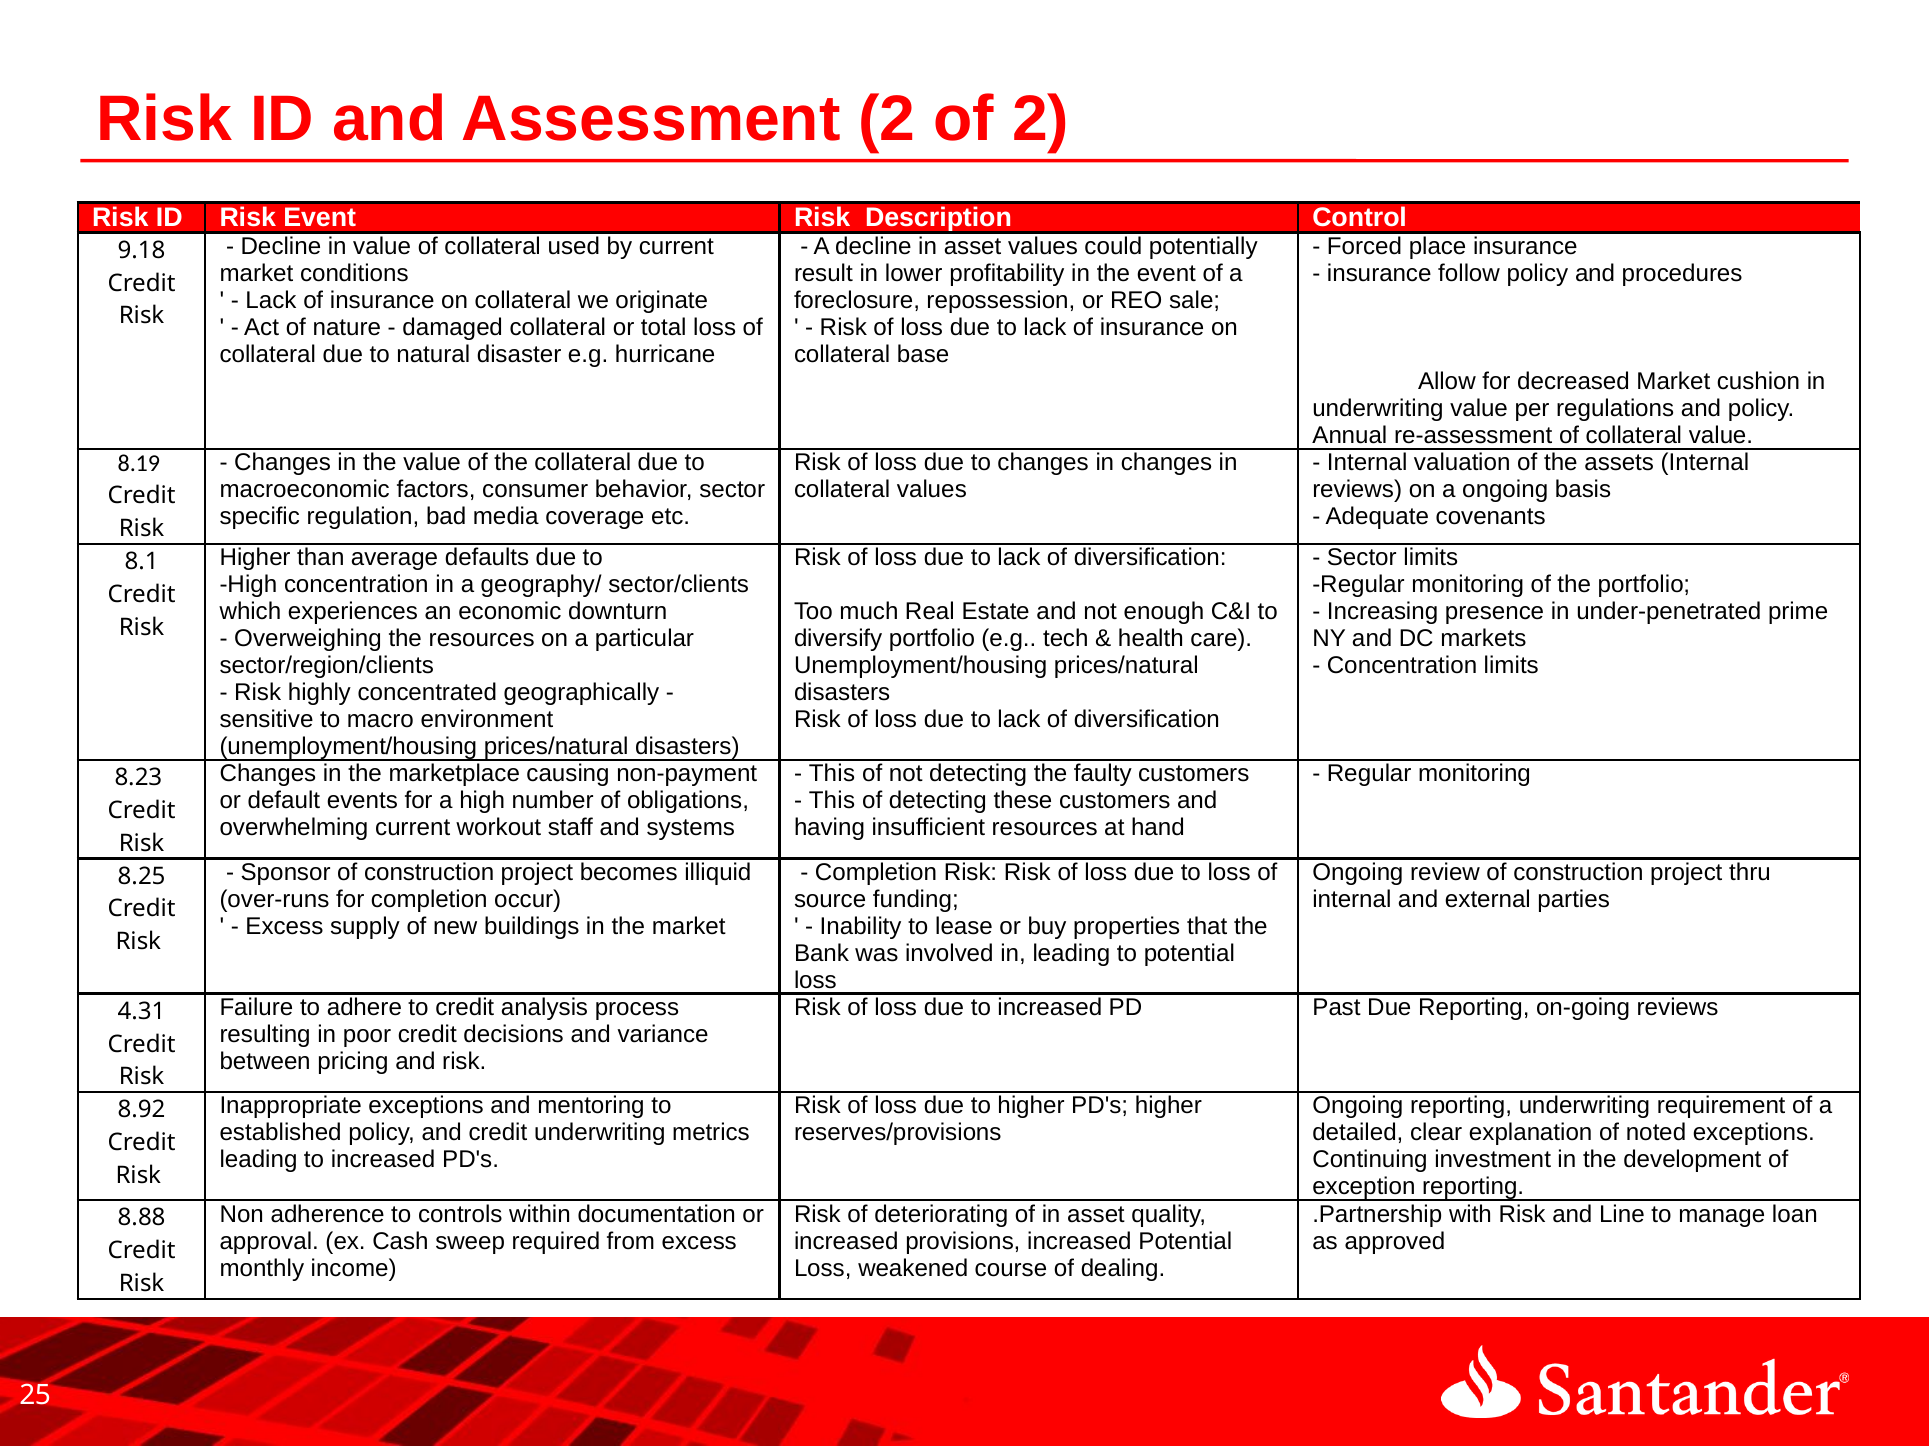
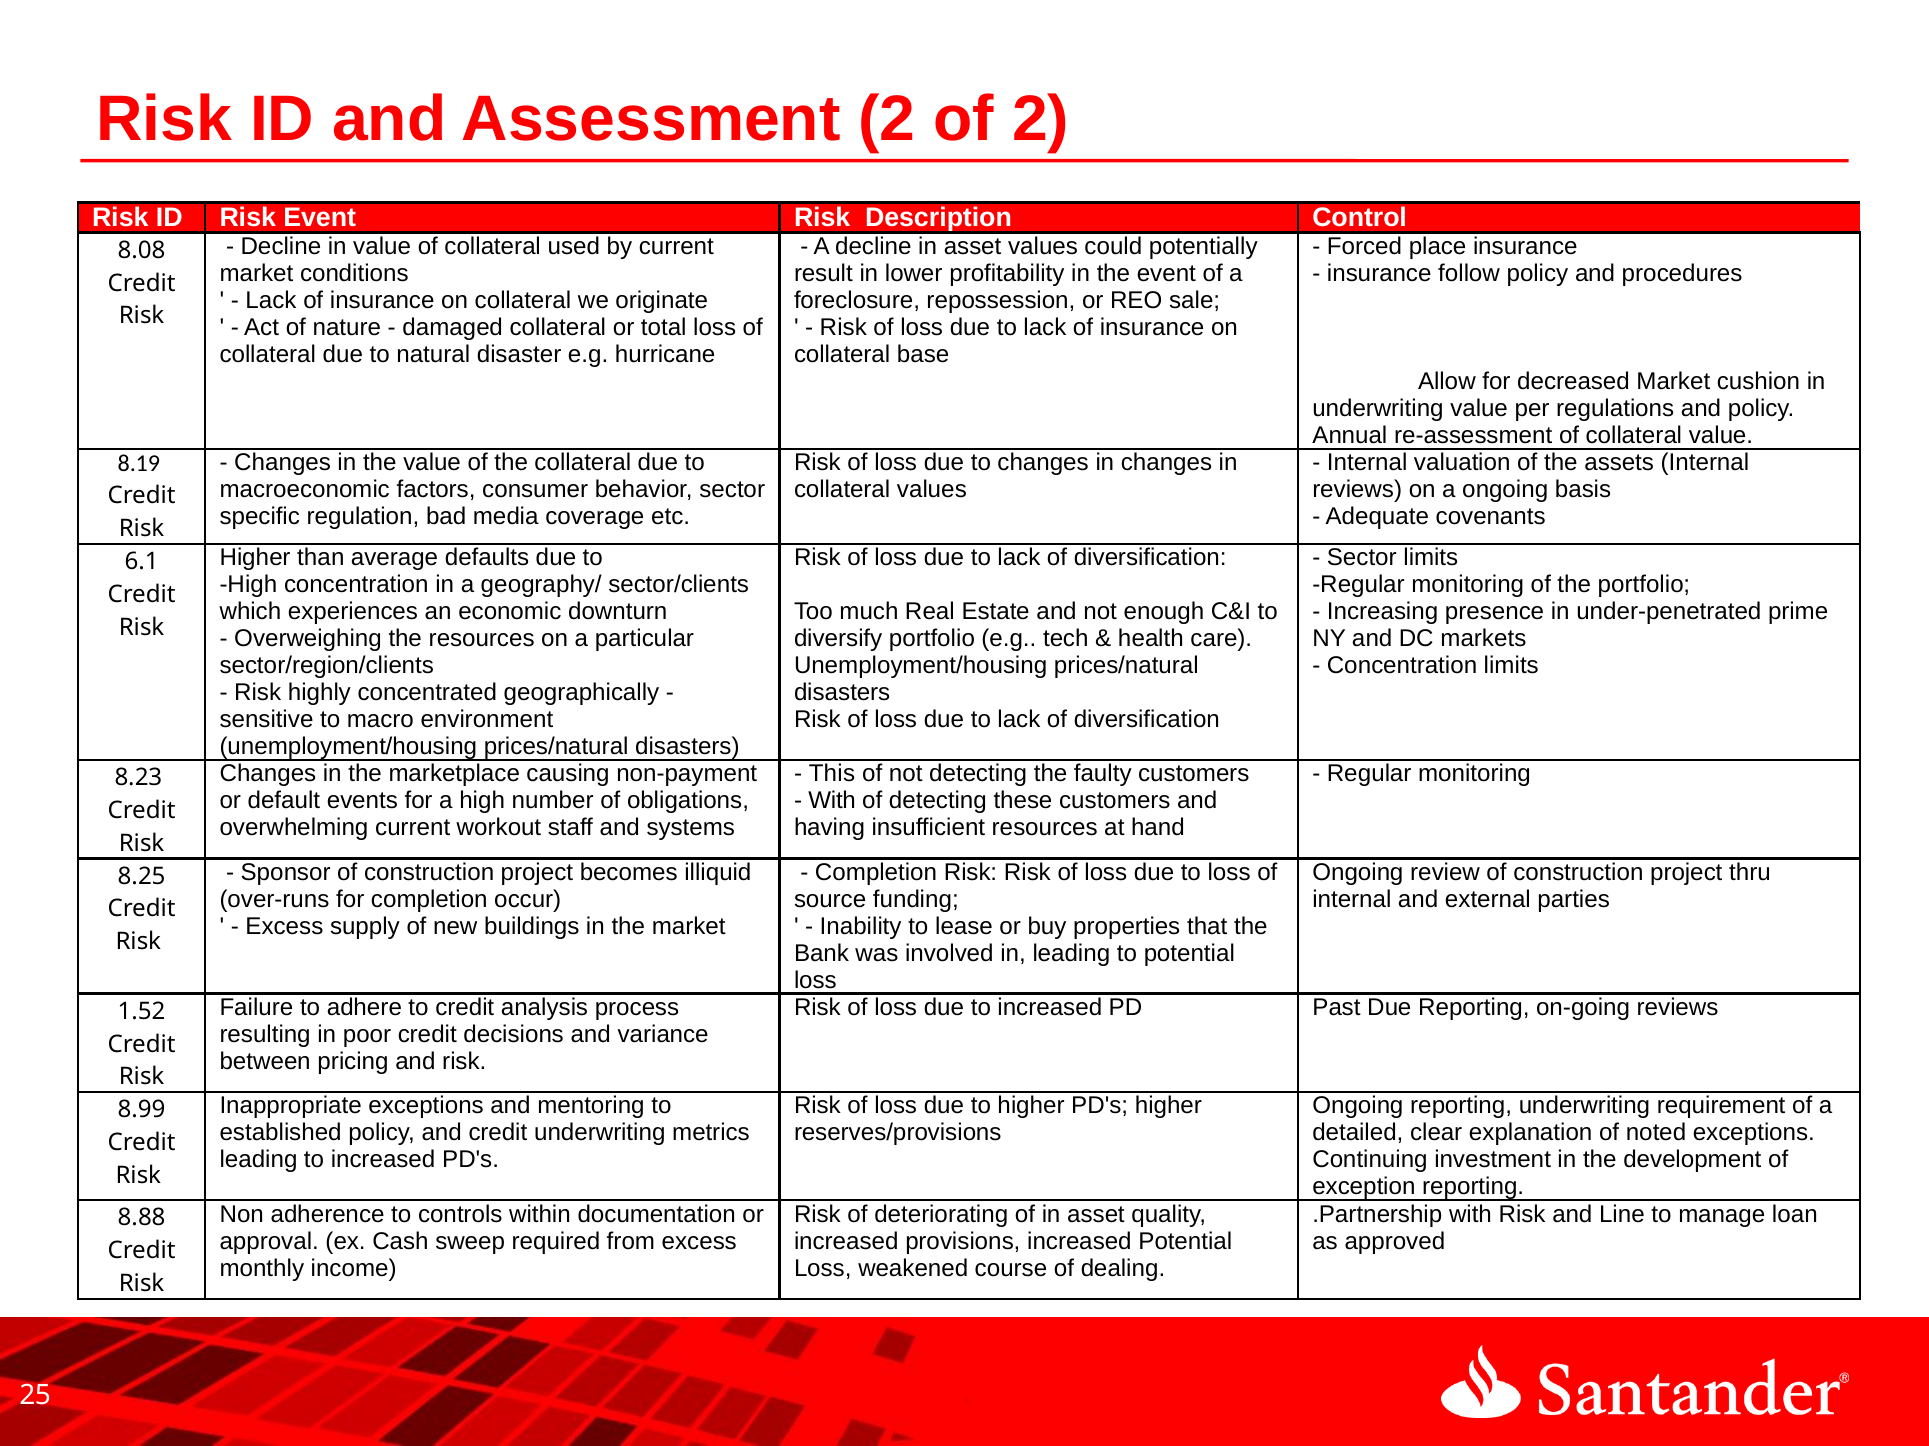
9.18: 9.18 -> 8.08
8.1: 8.1 -> 6.1
This at (832, 801): This -> With
4.31: 4.31 -> 1.52
8.92: 8.92 -> 8.99
